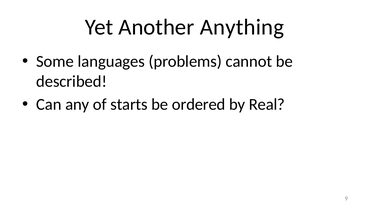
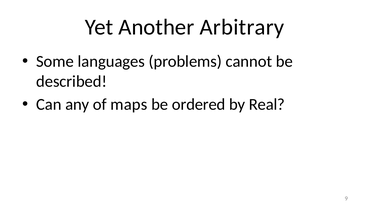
Anything: Anything -> Arbitrary
starts: starts -> maps
